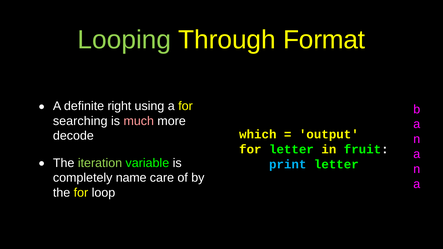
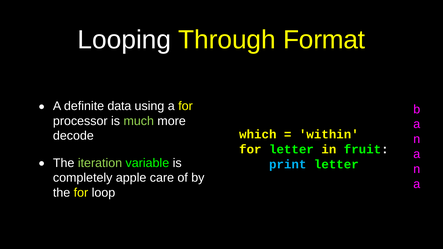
Looping colour: light green -> white
right: right -> data
searching: searching -> processor
much colour: pink -> light green
output: output -> within
name: name -> apple
